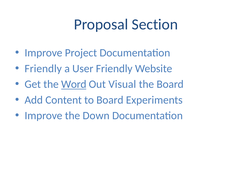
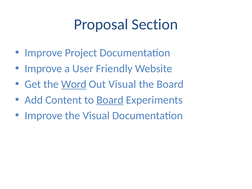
Friendly at (43, 69): Friendly -> Improve
Board at (110, 100) underline: none -> present
the Down: Down -> Visual
